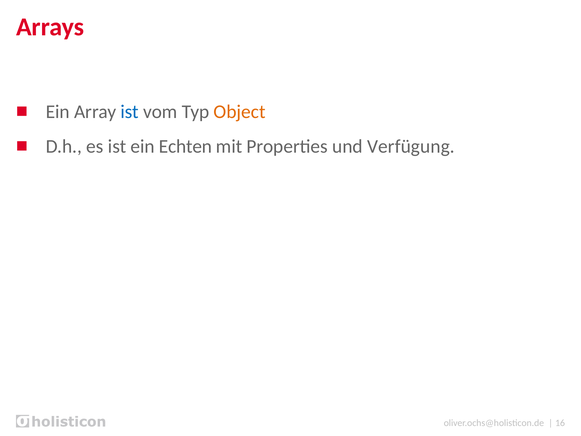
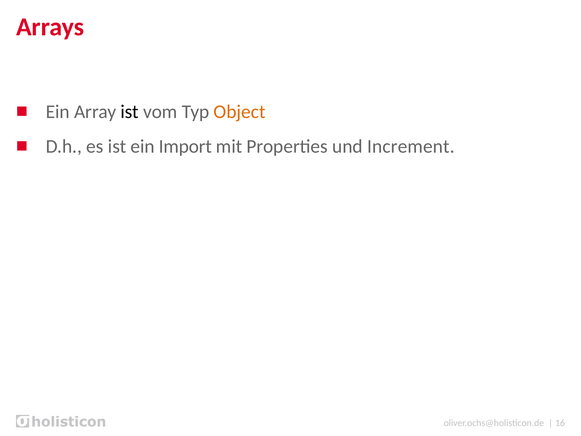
ist at (130, 112) colour: blue -> black
Echten: Echten -> Import
Verfügung: Verfügung -> Increment
